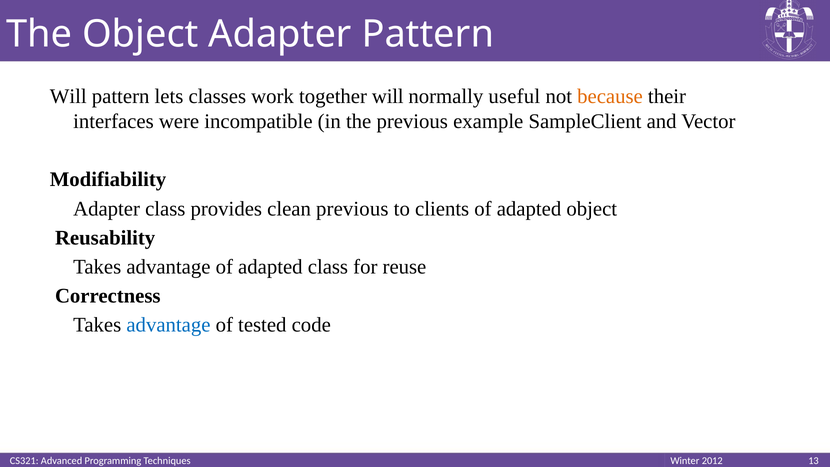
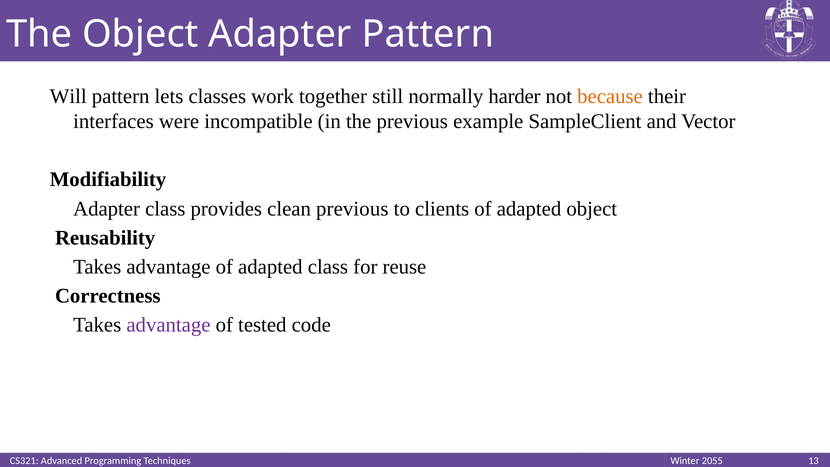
together will: will -> still
useful: useful -> harder
advantage at (168, 325) colour: blue -> purple
2012: 2012 -> 2055
